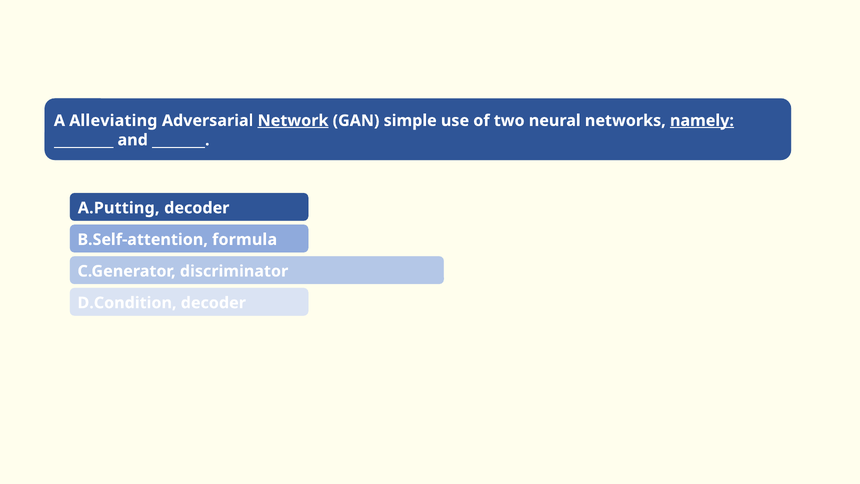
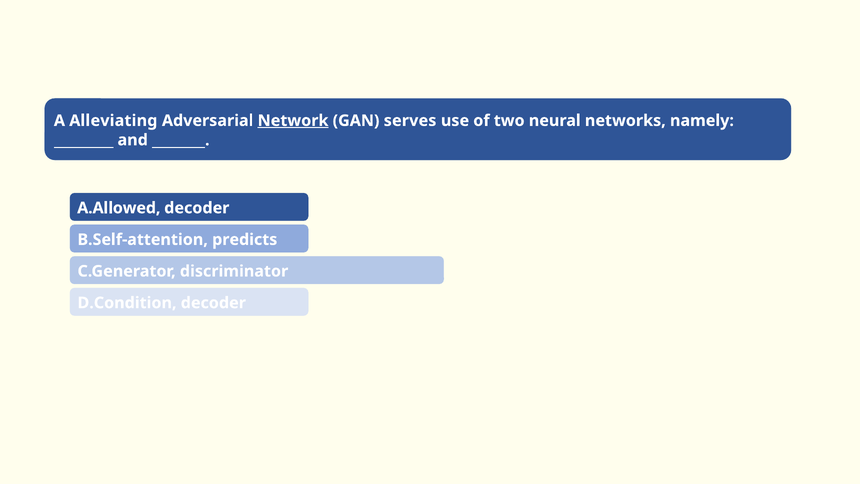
simple: simple -> serves
namely underline: present -> none
A.Putting: A.Putting -> A.Allowed
formula: formula -> predicts
